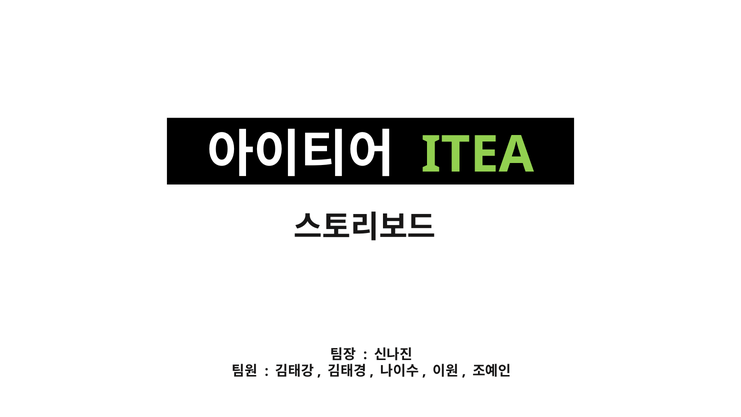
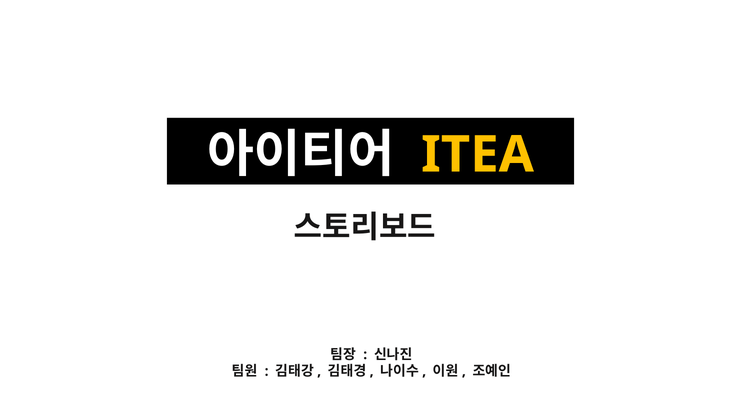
ITEA colour: light green -> yellow
